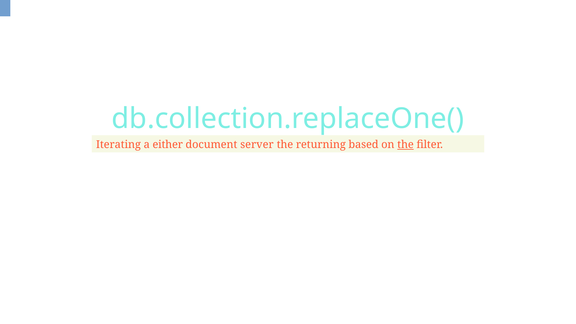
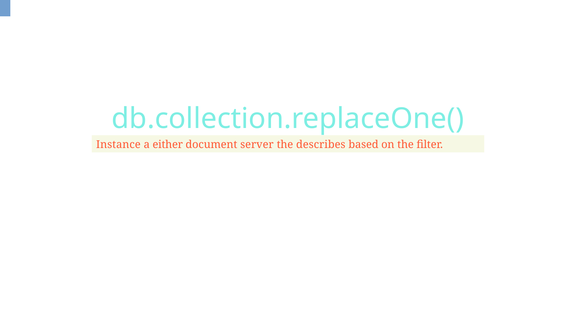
Iterating: Iterating -> Instance
returning: returning -> describes
the at (406, 145) underline: present -> none
